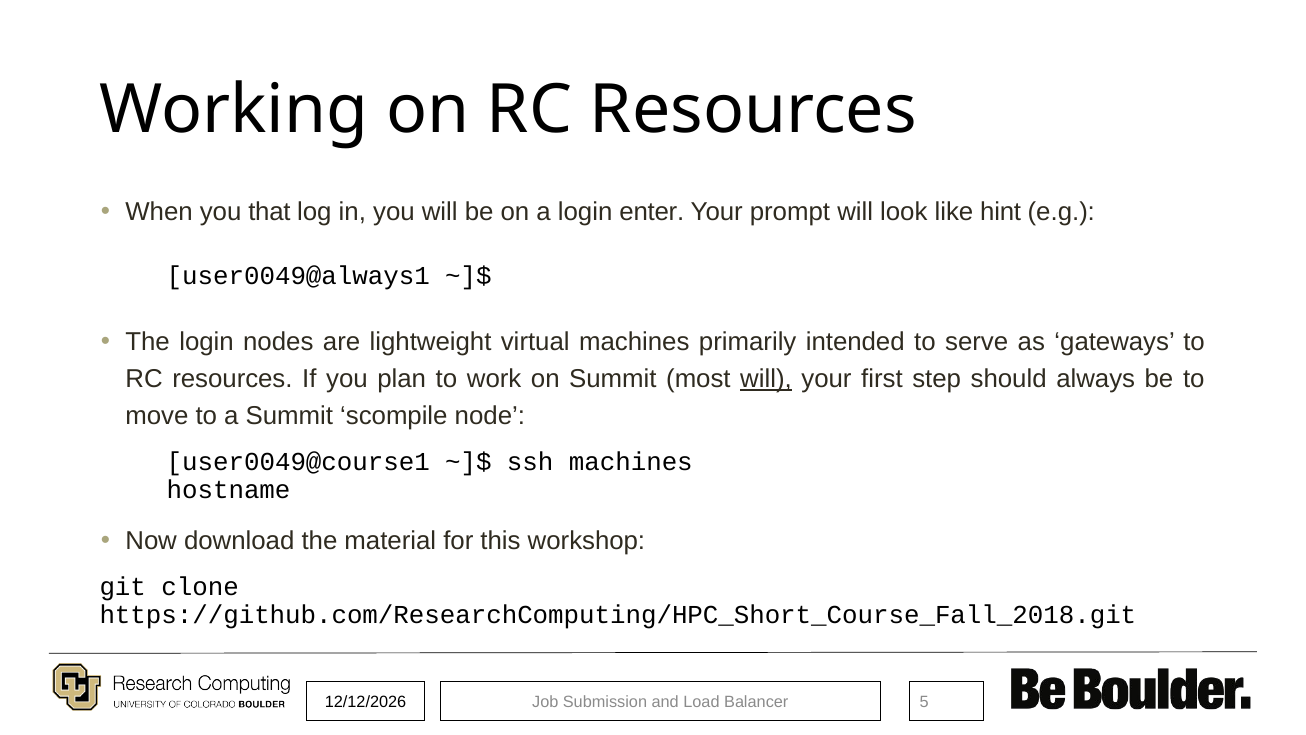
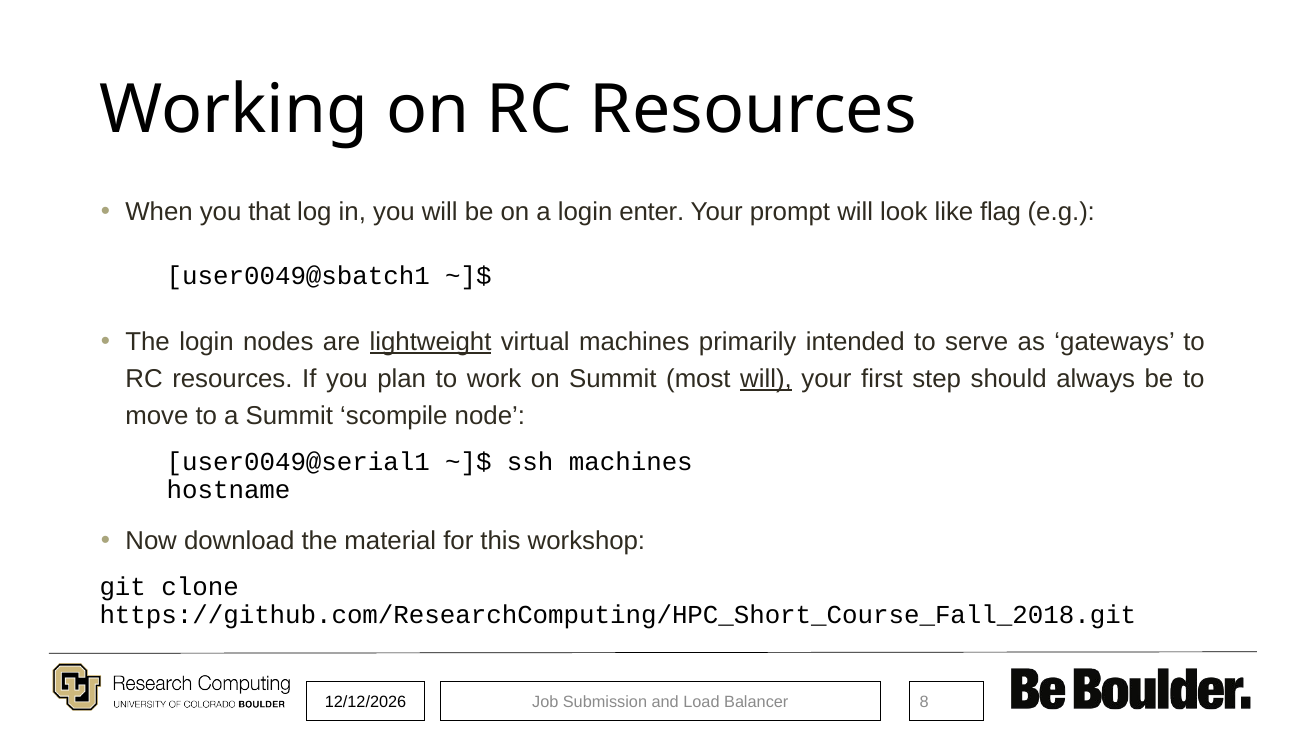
hint: hint -> flag
user0049@always1: user0049@always1 -> user0049@sbatch1
lightweight underline: none -> present
user0049@course1: user0049@course1 -> user0049@serial1
5: 5 -> 8
